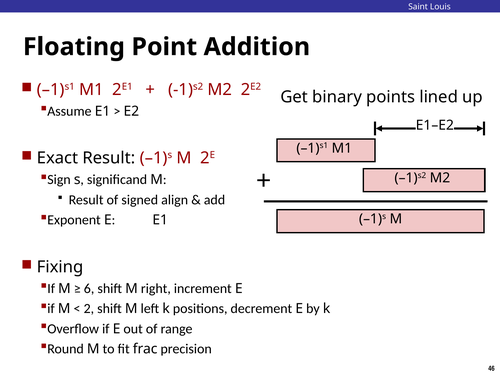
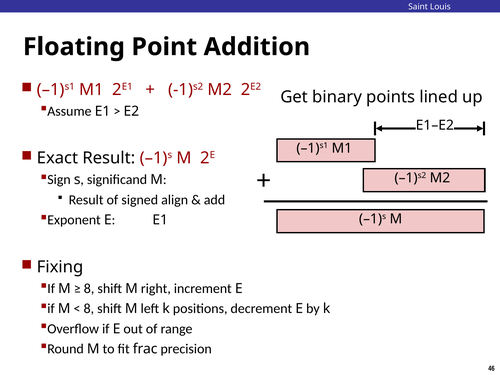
6 at (89, 289): 6 -> 8
2 at (89, 309): 2 -> 8
